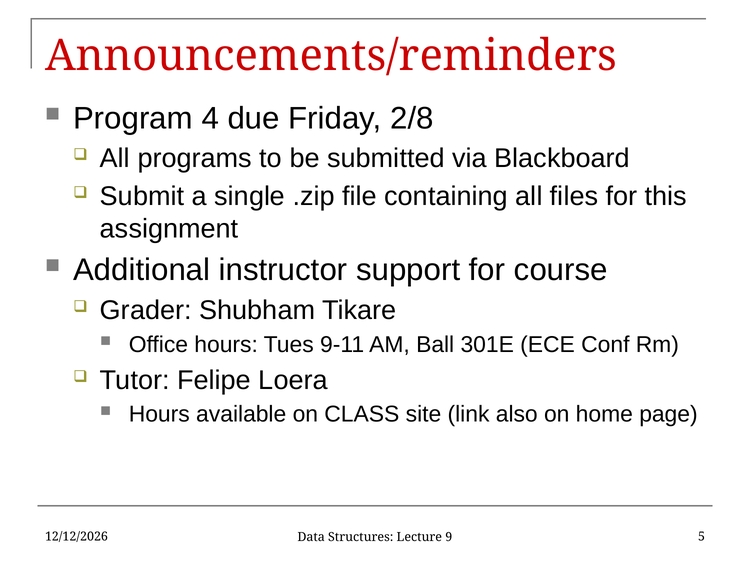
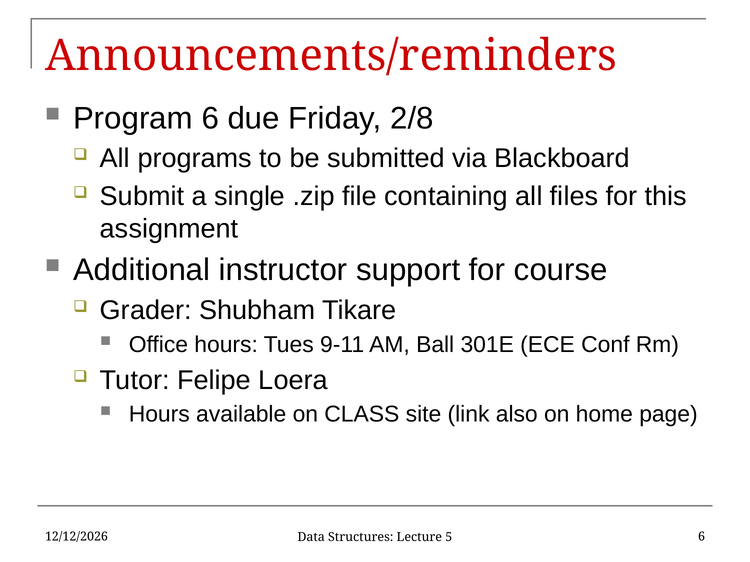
Program 4: 4 -> 6
5 at (702, 537): 5 -> 6
9: 9 -> 5
